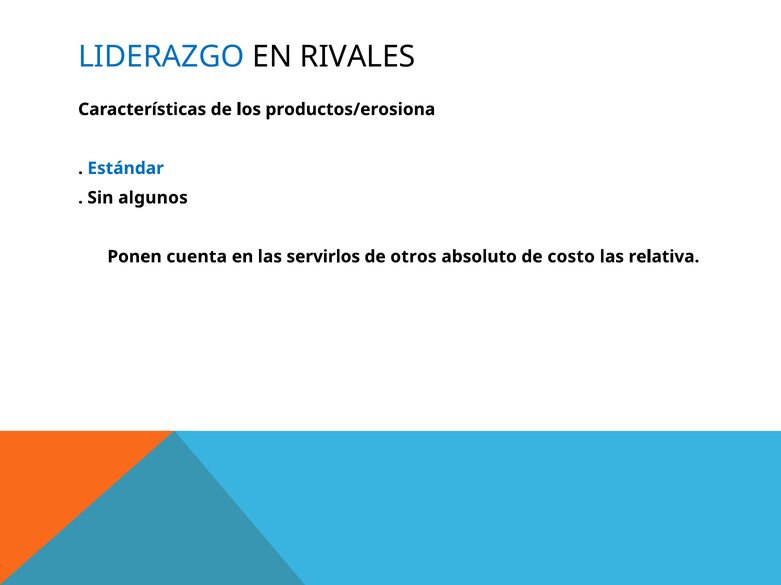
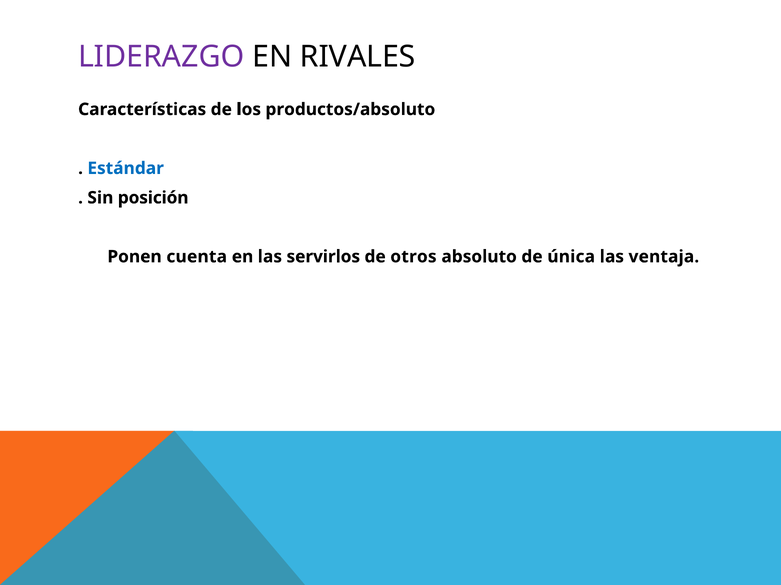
LIDERAZGO colour: blue -> purple
productos/erosiona: productos/erosiona -> productos/absoluto
algunos: algunos -> posición
costo: costo -> única
relativa: relativa -> ventaja
